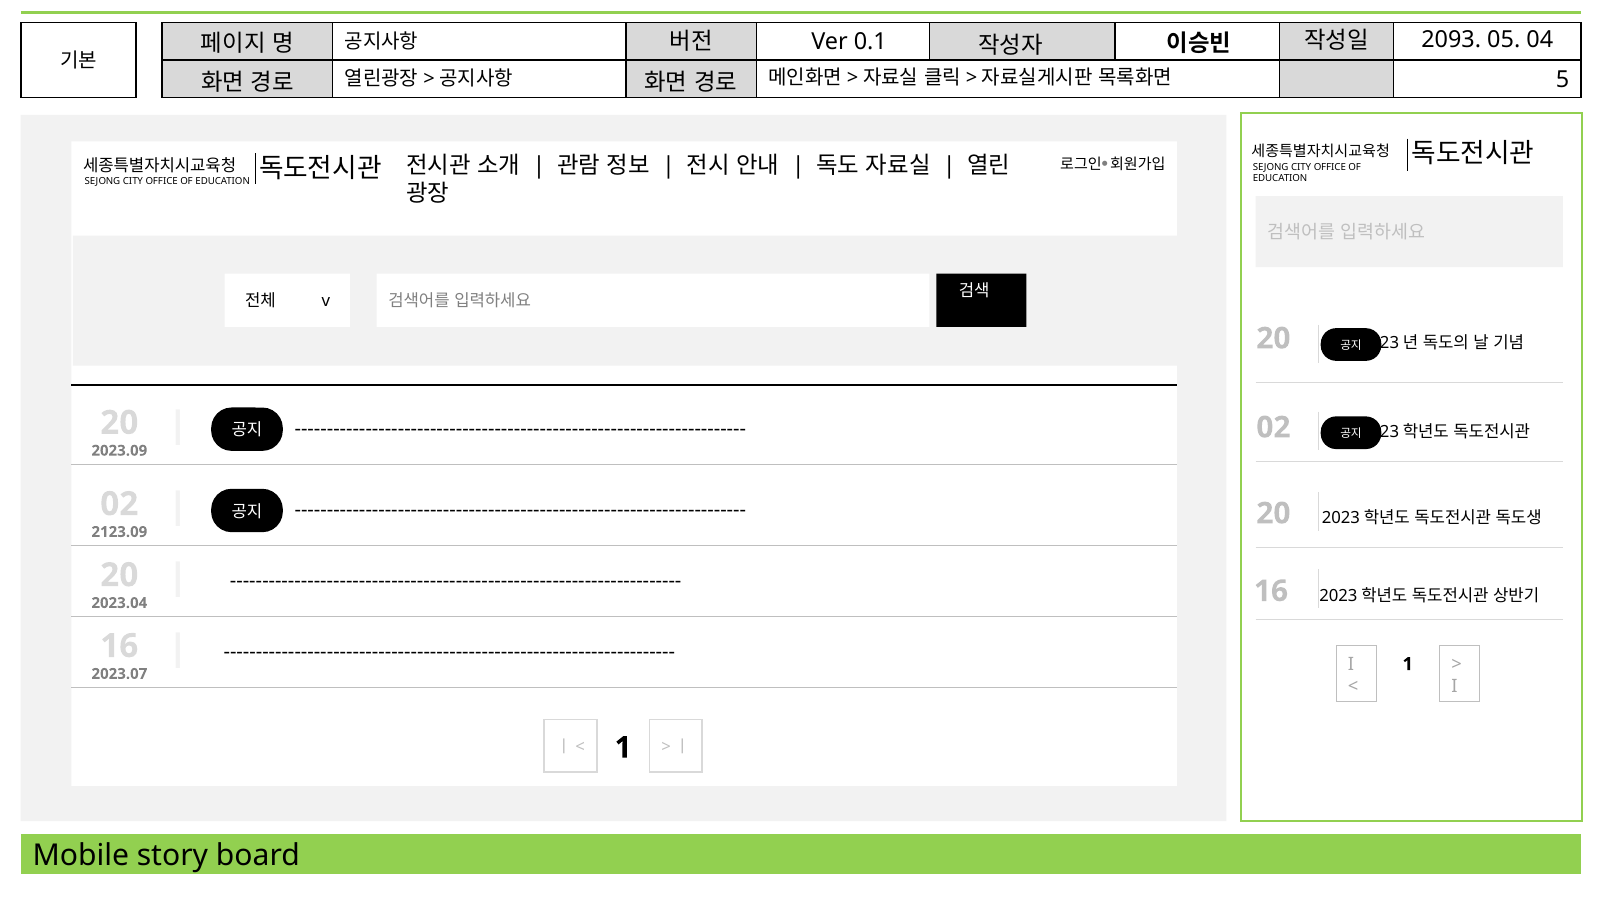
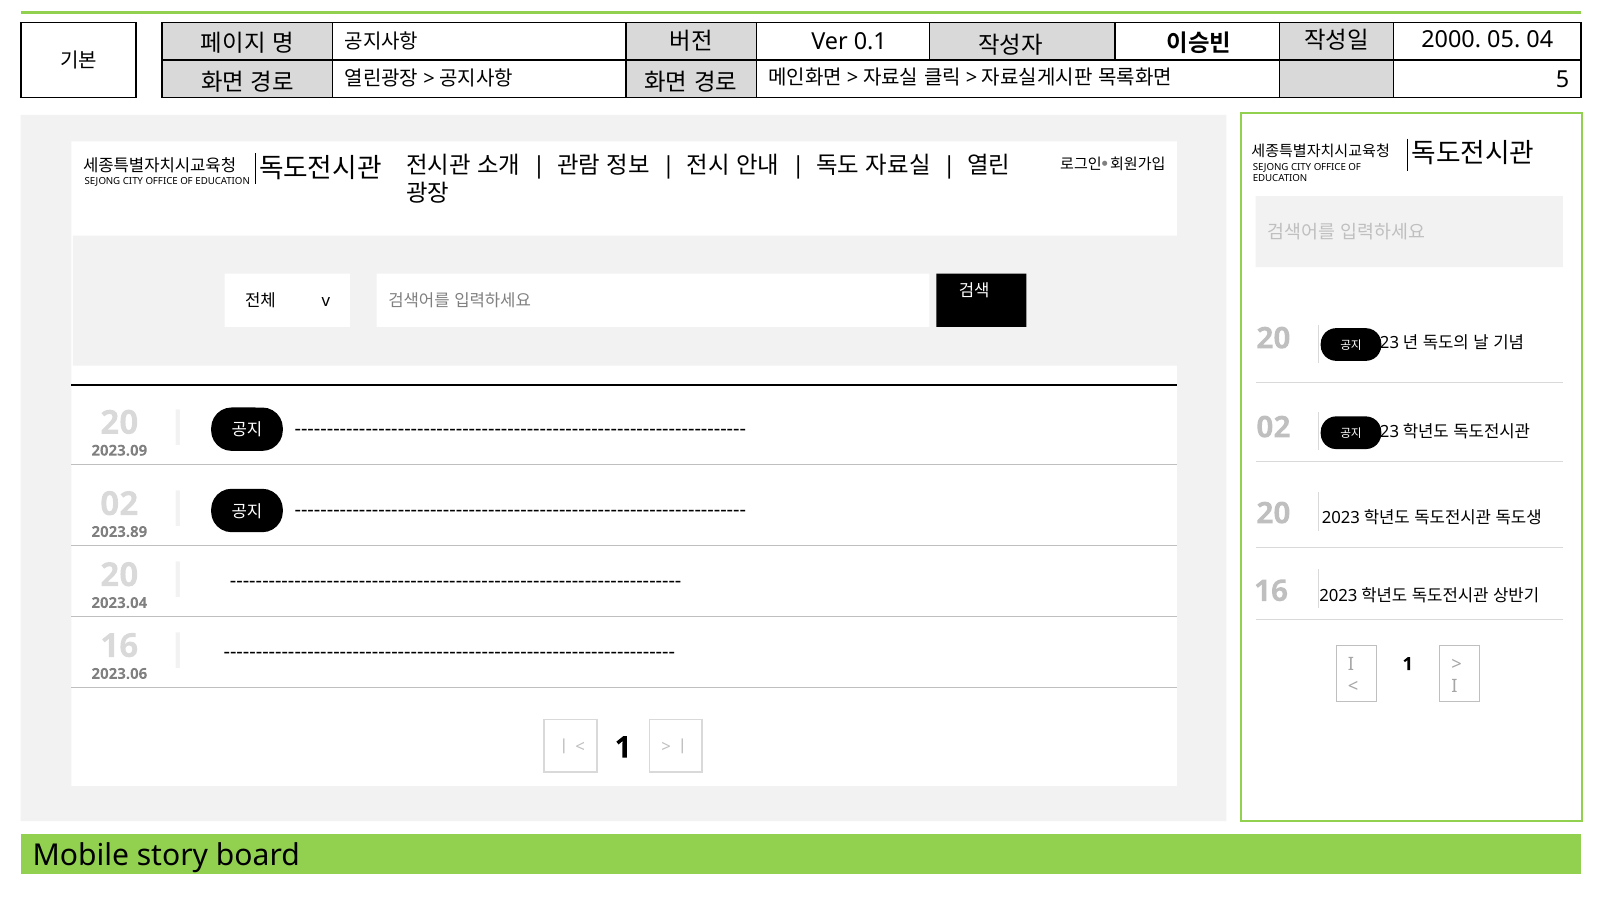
2093: 2093 -> 2000
2123.09: 2123.09 -> 2023.89
2023.07: 2023.07 -> 2023.06
